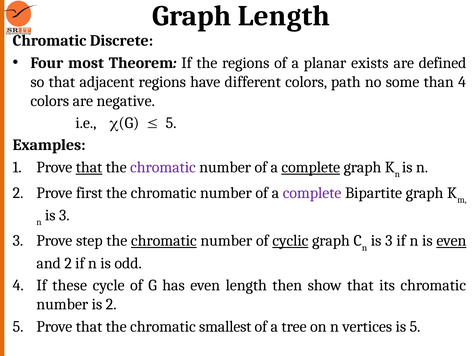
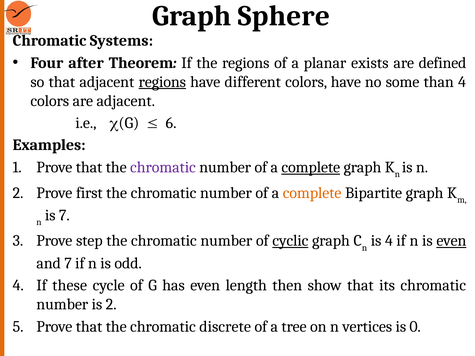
Graph Length: Length -> Sphere
Discrete: Discrete -> Systems
most: most -> after
regions at (162, 82) underline: none -> present
colors path: path -> have
are negative: negative -> adjacent
5 at (171, 123): 5 -> 6
that at (89, 167) underline: present -> none
complete at (312, 193) colour: purple -> orange
3 at (64, 215): 3 -> 7
chromatic at (164, 241) underline: present -> none
3 at (389, 241): 3 -> 4
and 2: 2 -> 7
smallest: smallest -> discrete
is 5: 5 -> 0
